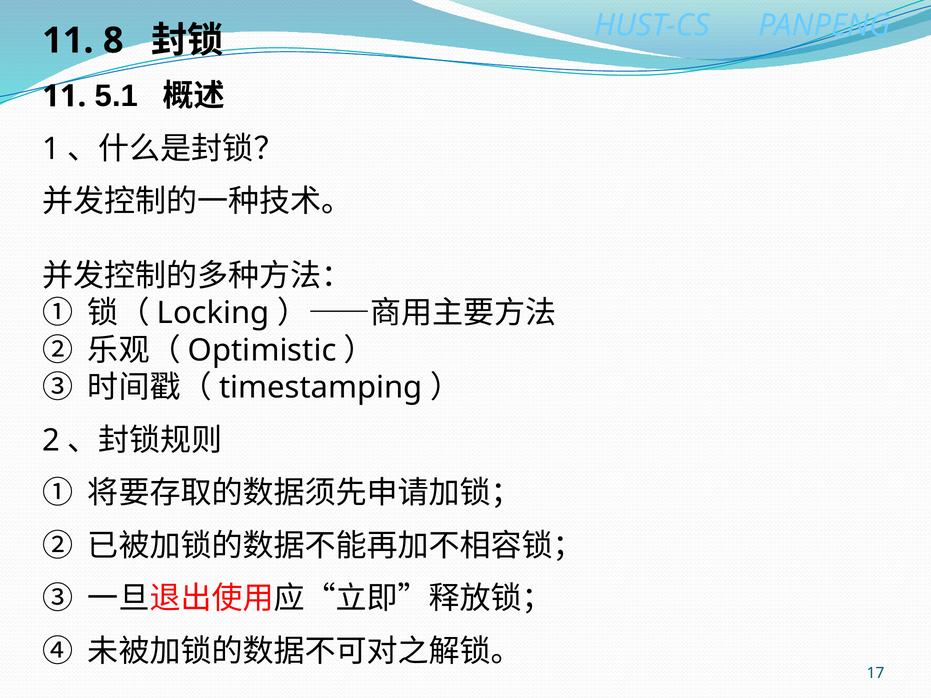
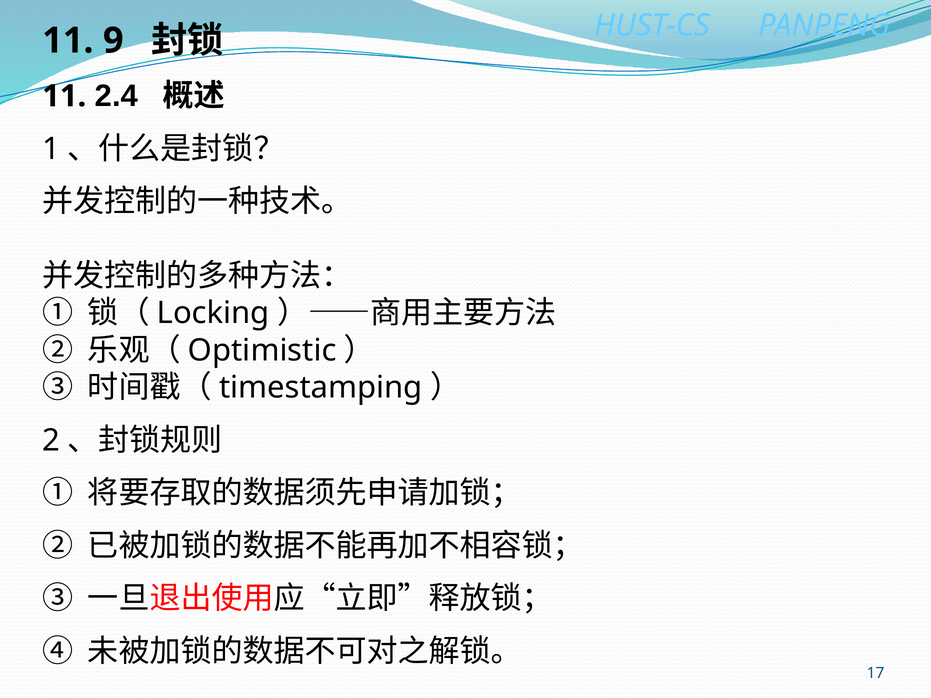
8: 8 -> 9
5.1: 5.1 -> 2.4
